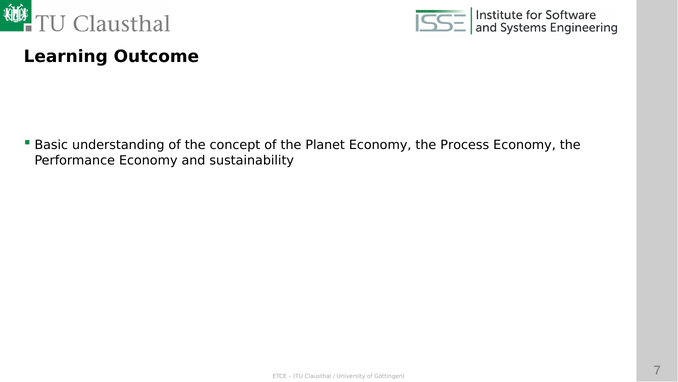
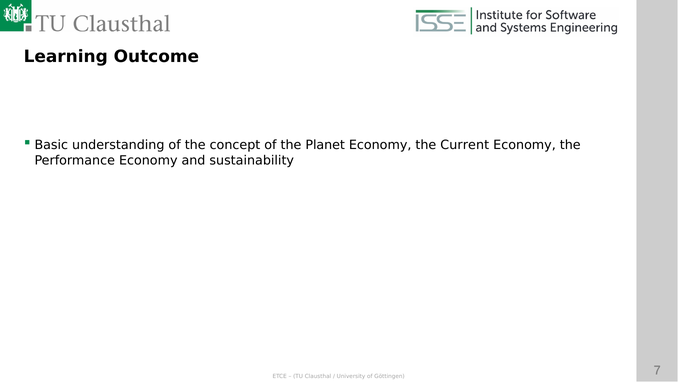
Process: Process -> Current
